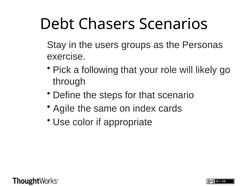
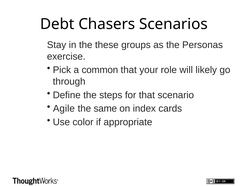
users: users -> these
following: following -> common
